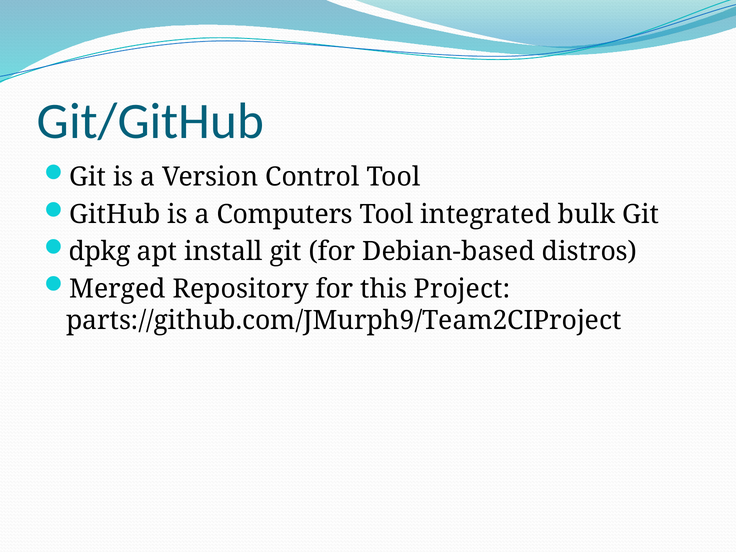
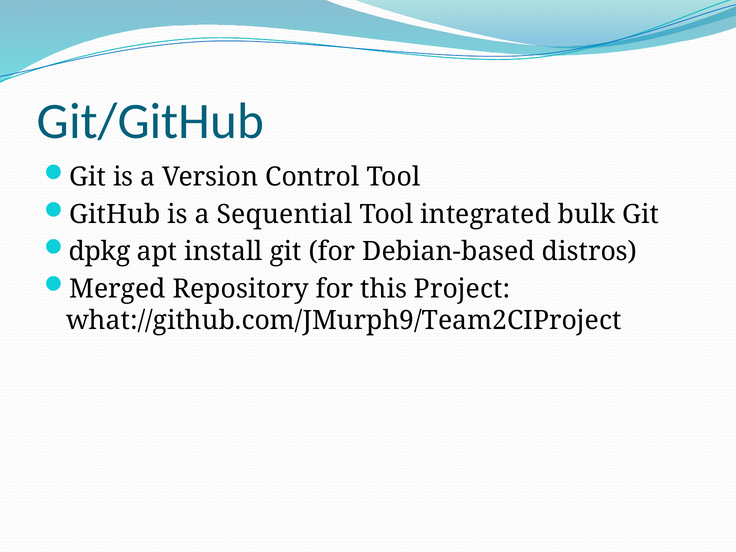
Computers: Computers -> Sequential
parts://github.com/JMurph9/Team2CIProject: parts://github.com/JMurph9/Team2CIProject -> what://github.com/JMurph9/Team2CIProject
